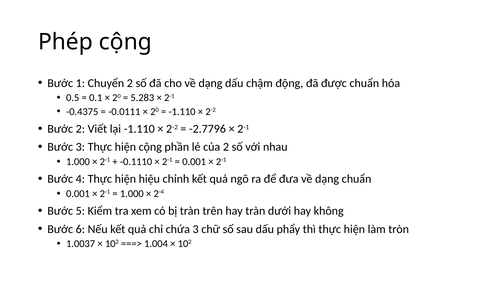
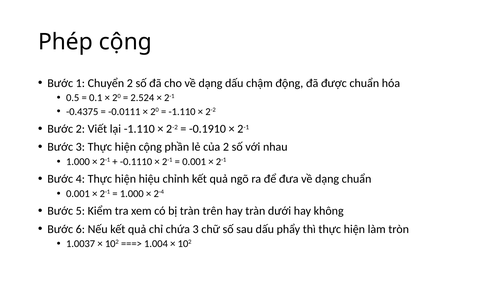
5.283: 5.283 -> 2.524
-2.7796: -2.7796 -> -0.1910
